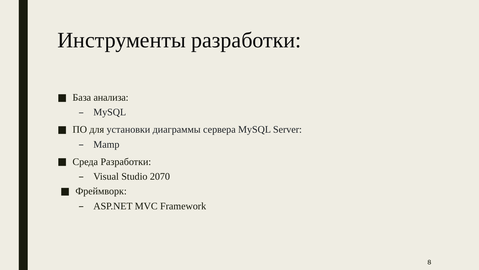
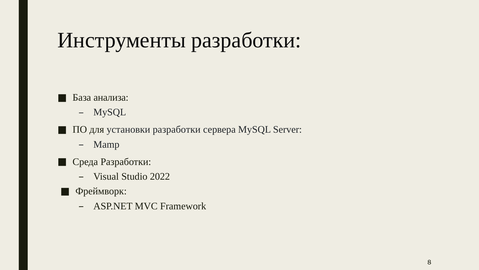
установки диаграммы: диаграммы -> разработки
2070: 2070 -> 2022
